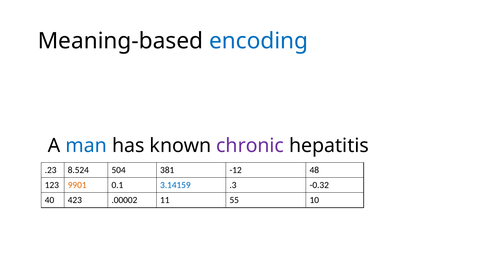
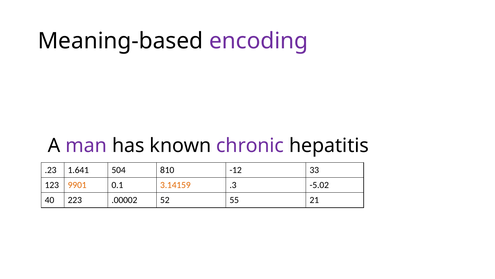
encoding colour: blue -> purple
man colour: blue -> purple
8.524: 8.524 -> 1.641
381: 381 -> 810
48: 48 -> 33
3.14159 colour: blue -> orange
-0.32: -0.32 -> -5.02
423: 423 -> 223
11: 11 -> 52
10: 10 -> 21
